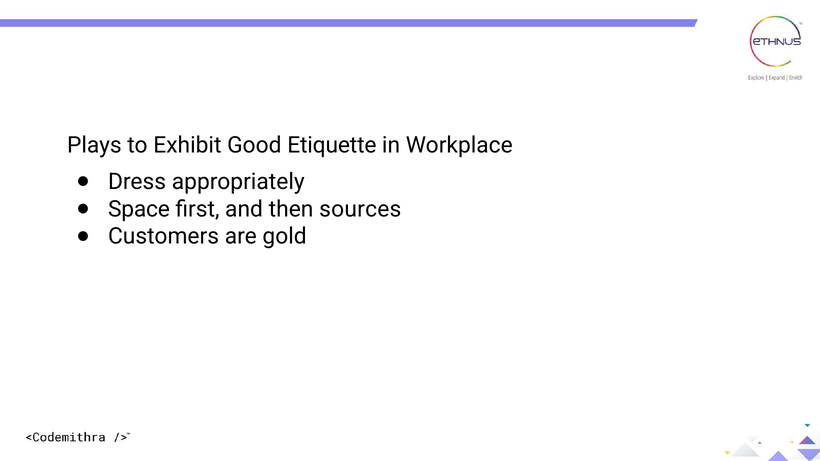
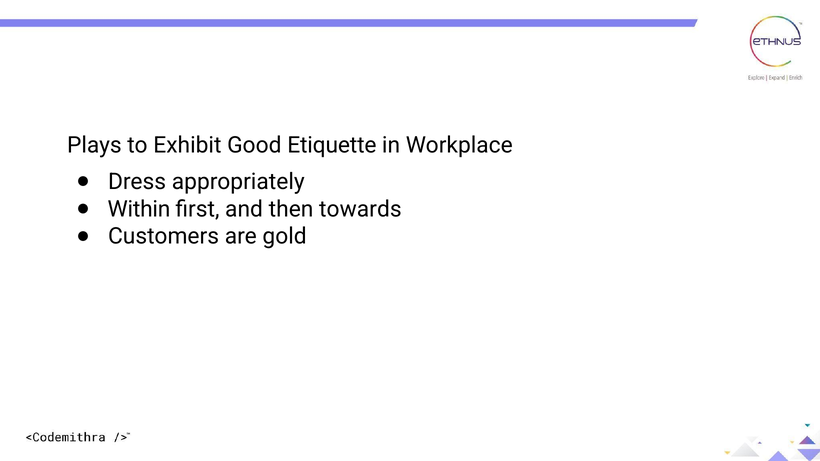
Space: Space -> Within
sources: sources -> towards
